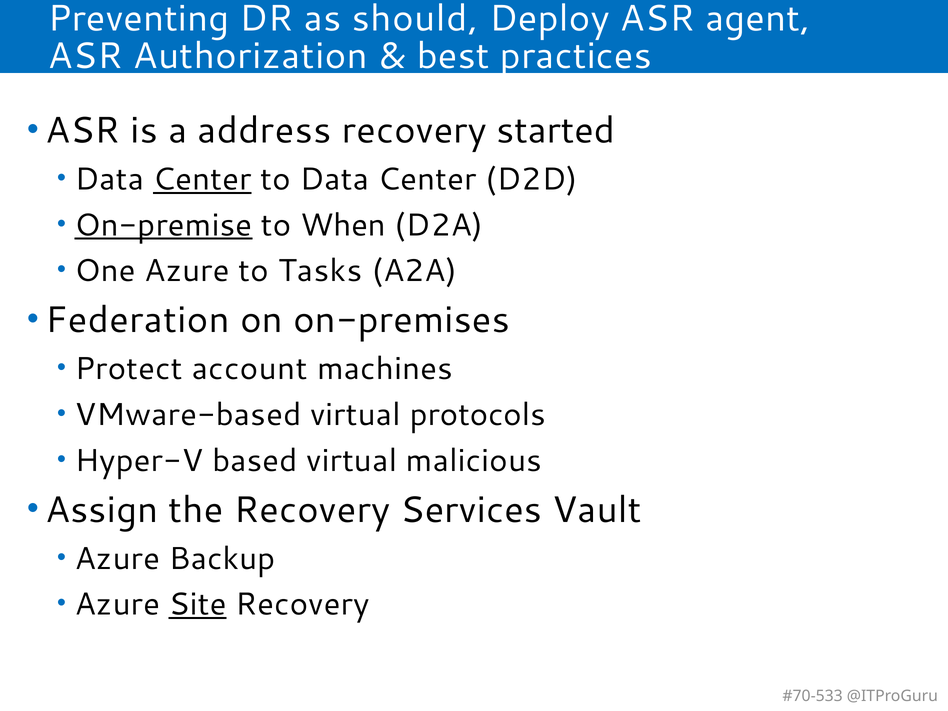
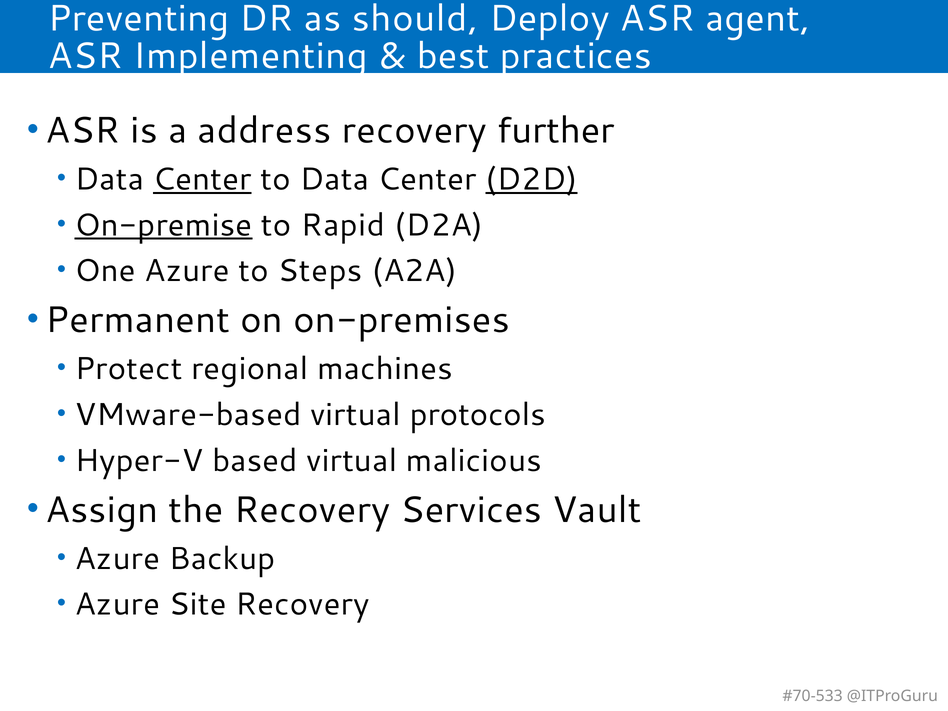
Authorization: Authorization -> Implementing
started: started -> further
D2D underline: none -> present
When: When -> Rapid
Tasks: Tasks -> Steps
Federation: Federation -> Permanent
account: account -> regional
Site underline: present -> none
